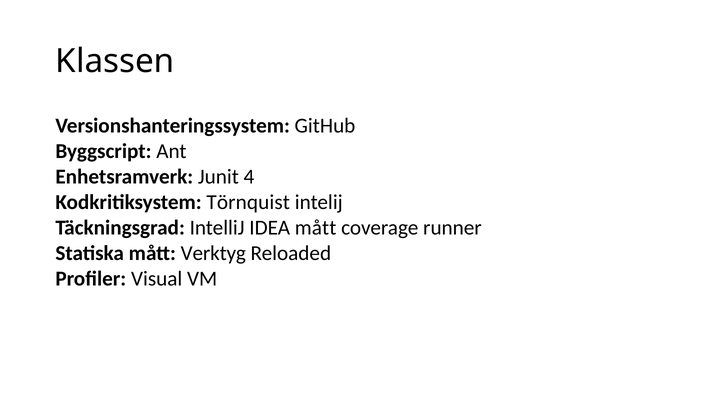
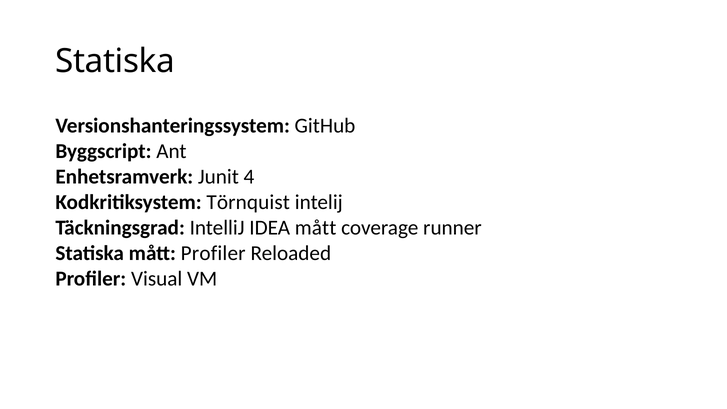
Klassen at (115, 61): Klassen -> Statiska
mått Verktyg: Verktyg -> Profiler
